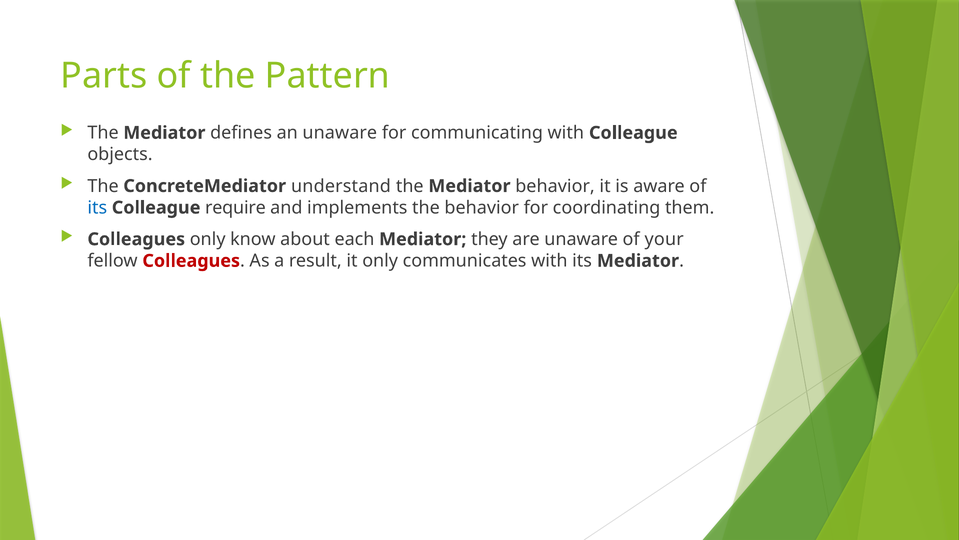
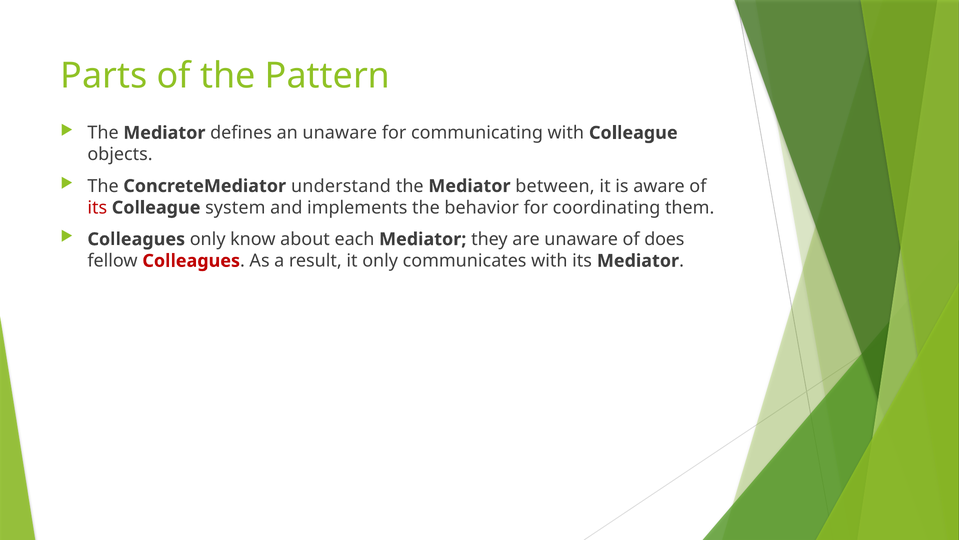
Mediator behavior: behavior -> between
its at (97, 207) colour: blue -> red
require: require -> system
your: your -> does
